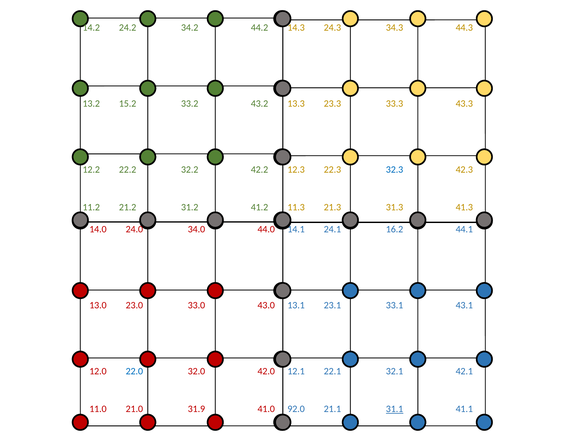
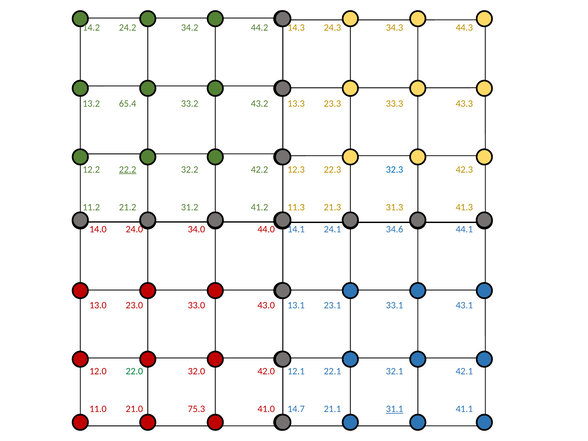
15.2: 15.2 -> 65.4
22.2 underline: none -> present
16.2: 16.2 -> 34.6
22.0 colour: blue -> green
31.9: 31.9 -> 75.3
92.0: 92.0 -> 14.7
